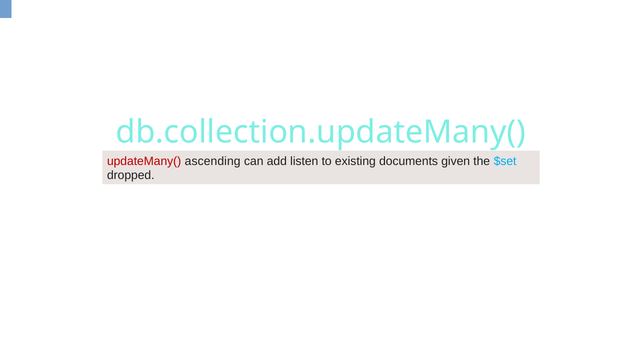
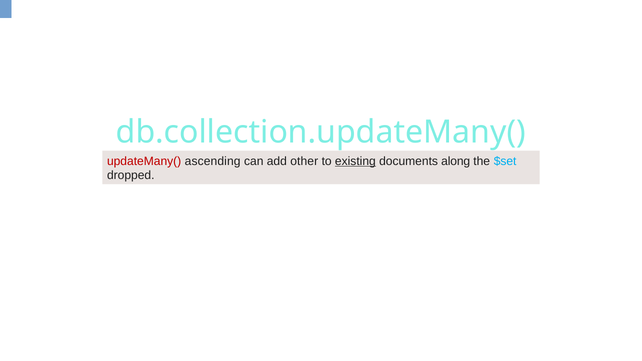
listen: listen -> other
existing underline: none -> present
given: given -> along
